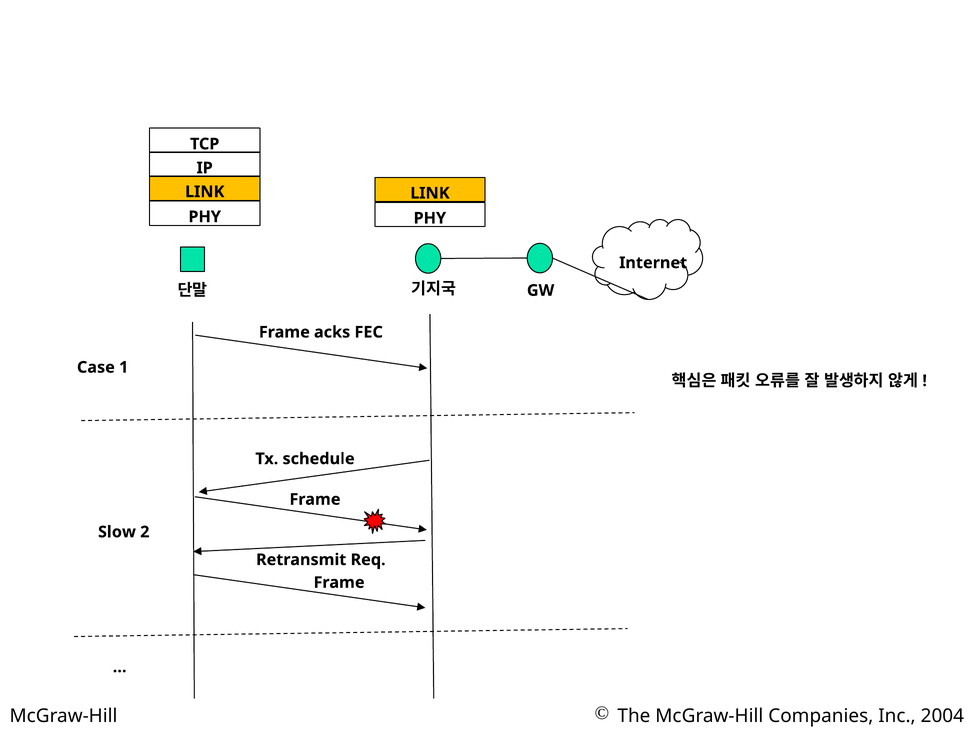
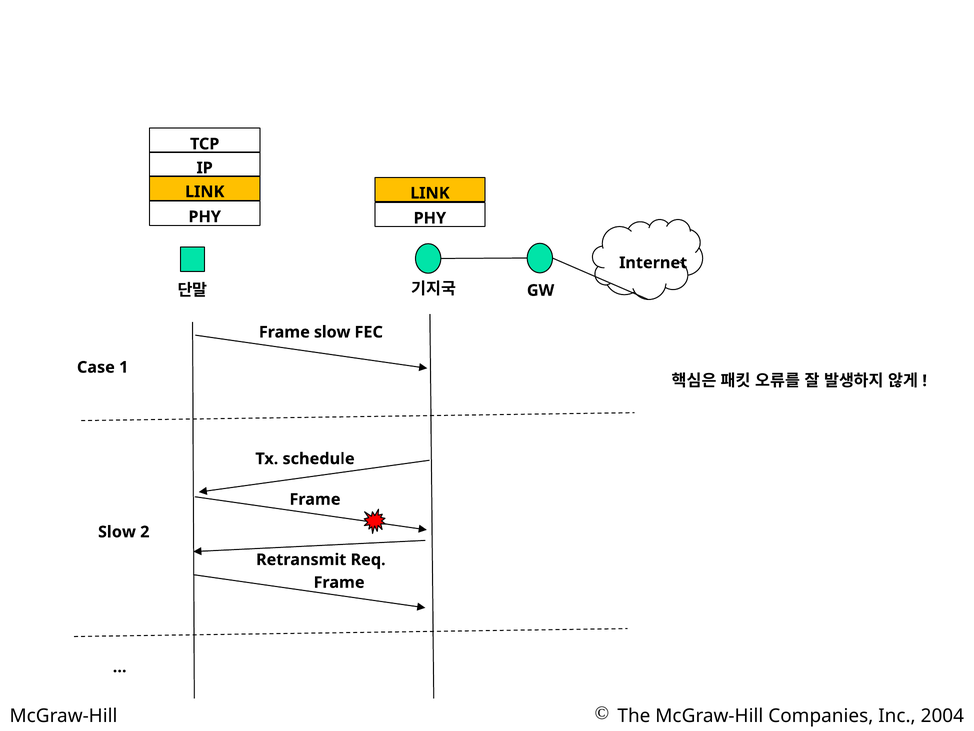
Frame acks: acks -> slow
